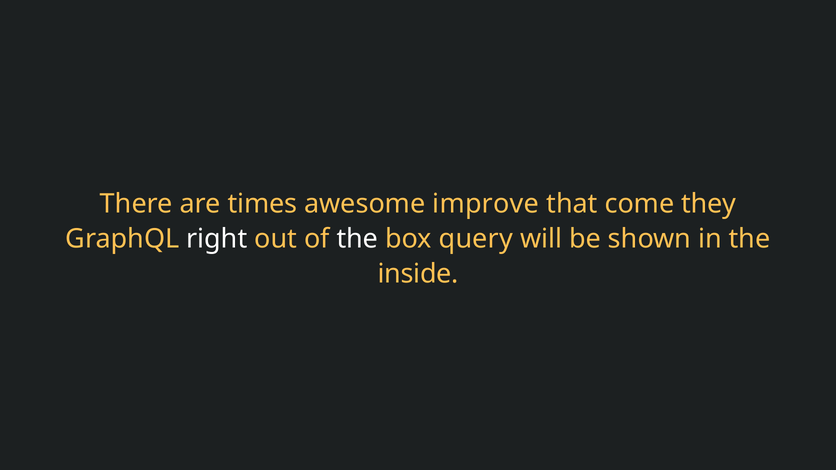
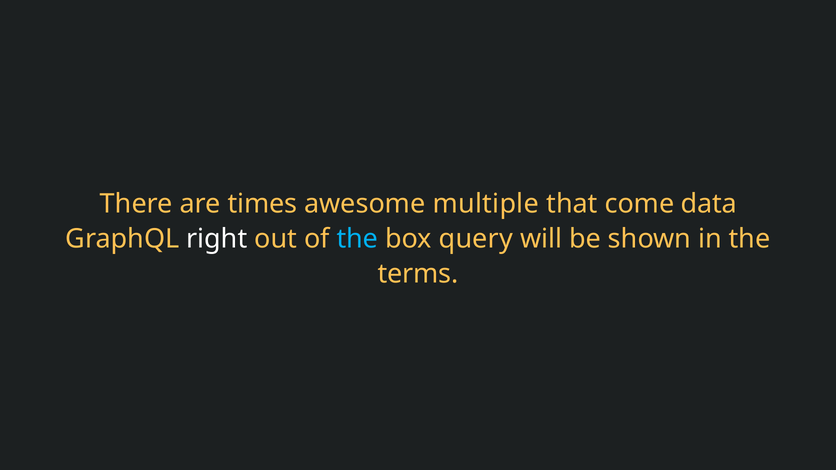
improve: improve -> multiple
they: they -> data
the at (357, 239) colour: white -> light blue
inside: inside -> terms
